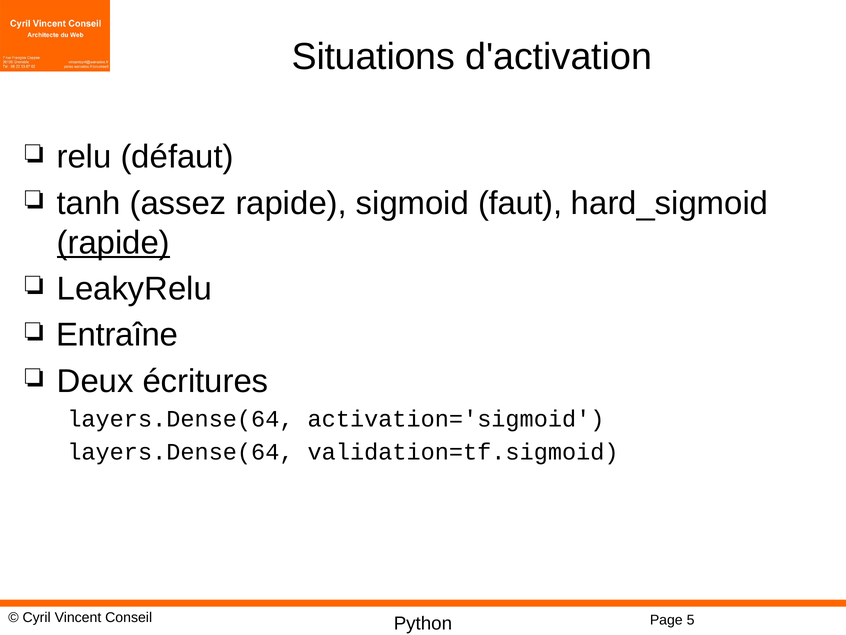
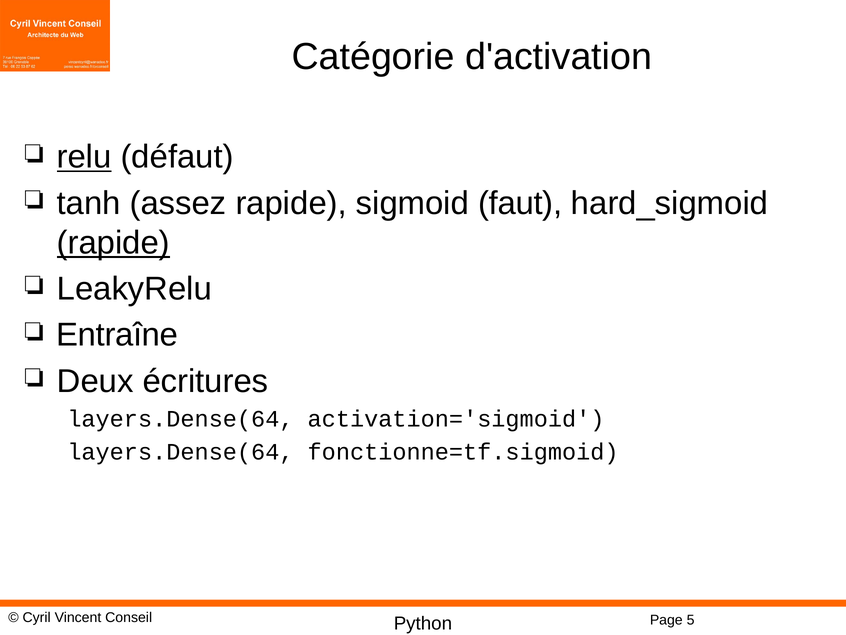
Situations: Situations -> Catégorie
relu underline: none -> present
validation=tf.sigmoid: validation=tf.sigmoid -> fonctionne=tf.sigmoid
